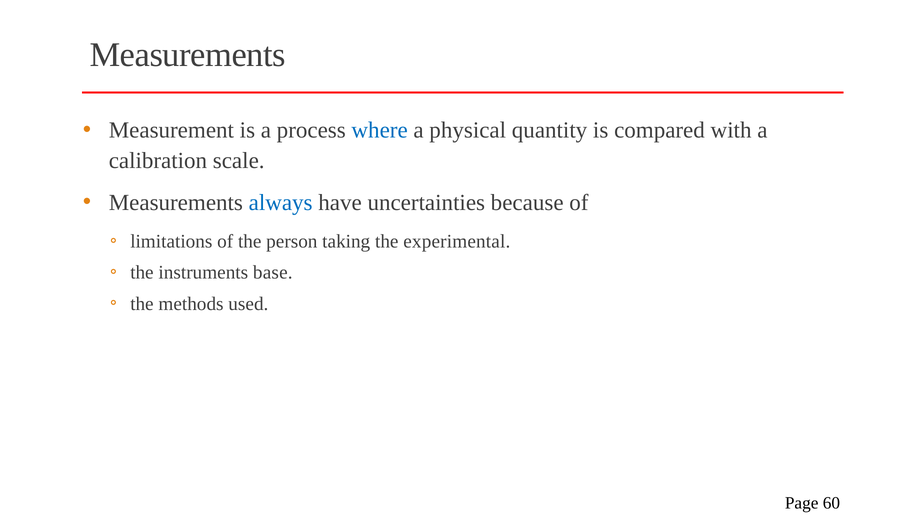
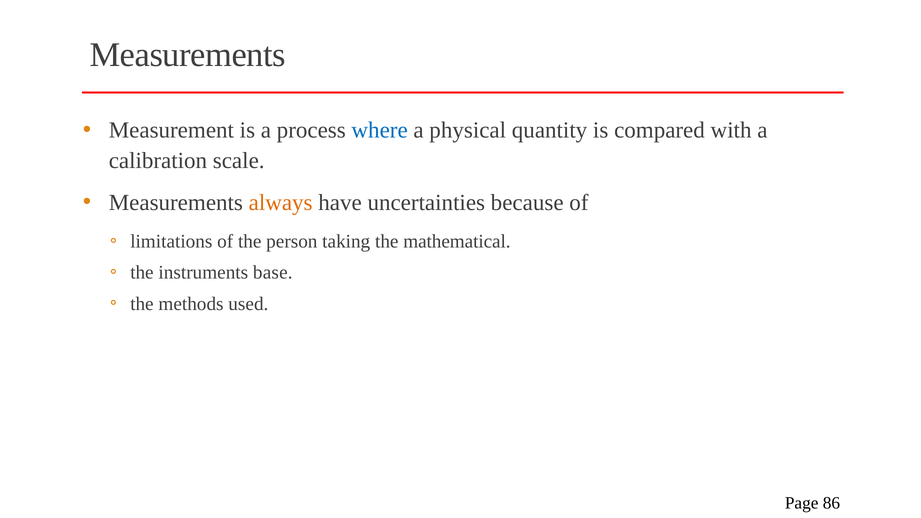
always colour: blue -> orange
experimental: experimental -> mathematical
60: 60 -> 86
